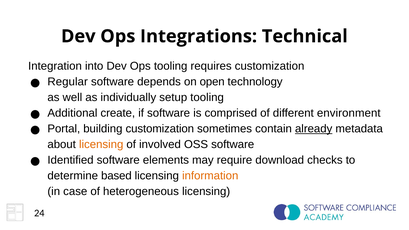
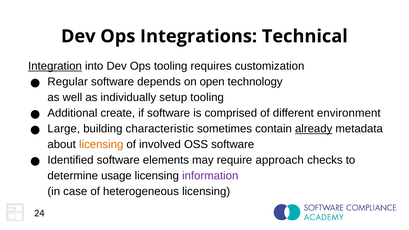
Integration underline: none -> present
Portal: Portal -> Large
building customization: customization -> characteristic
download: download -> approach
based: based -> usage
information colour: orange -> purple
